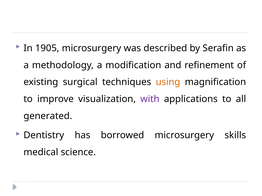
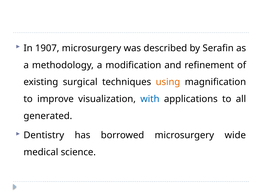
1905: 1905 -> 1907
with colour: purple -> blue
skills: skills -> wide
